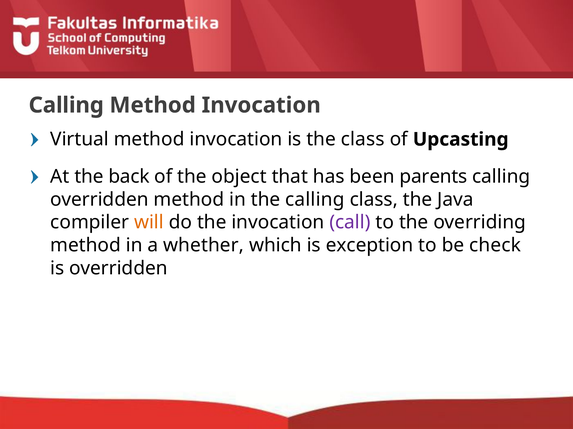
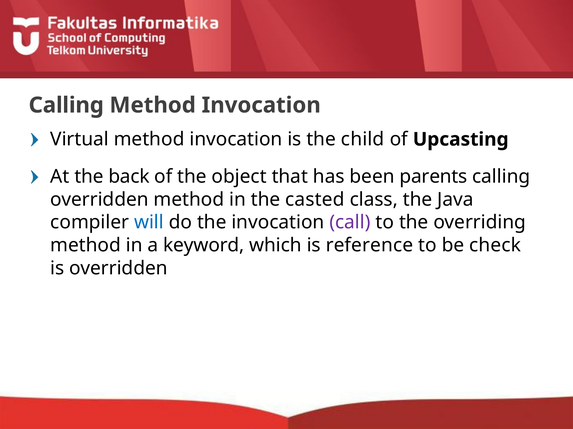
the class: class -> child
the calling: calling -> casted
will colour: orange -> blue
whether: whether -> keyword
exception: exception -> reference
